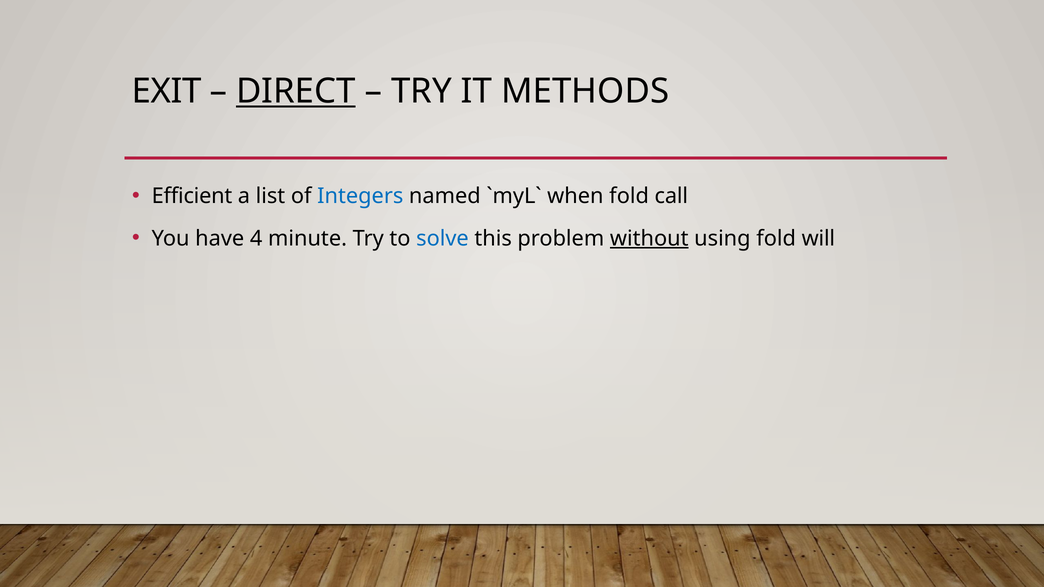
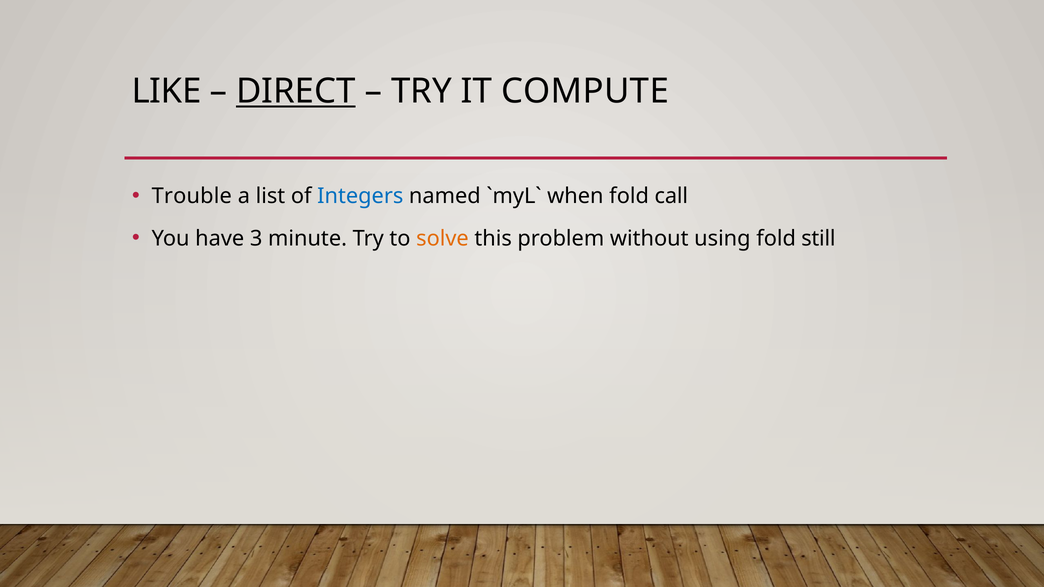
EXIT: EXIT -> LIKE
METHODS: METHODS -> COMPUTE
Efficient: Efficient -> Trouble
4: 4 -> 3
solve colour: blue -> orange
without underline: present -> none
will: will -> still
